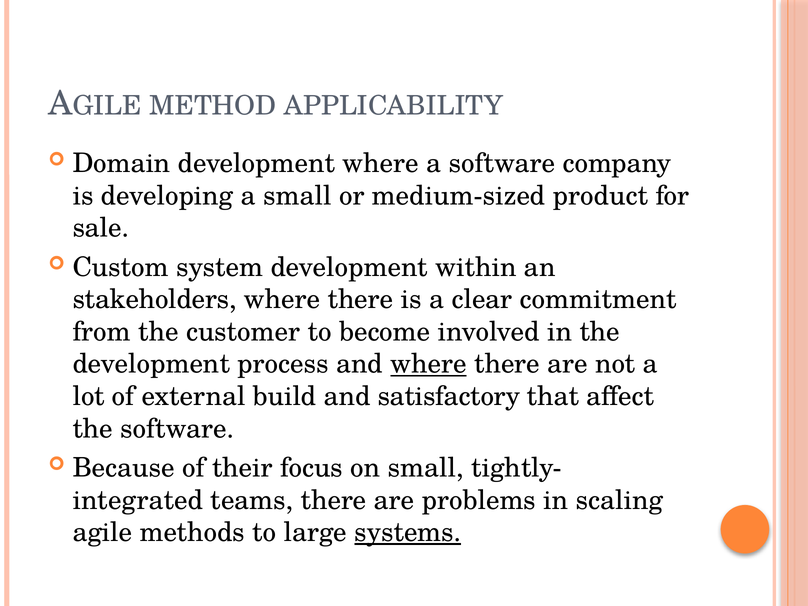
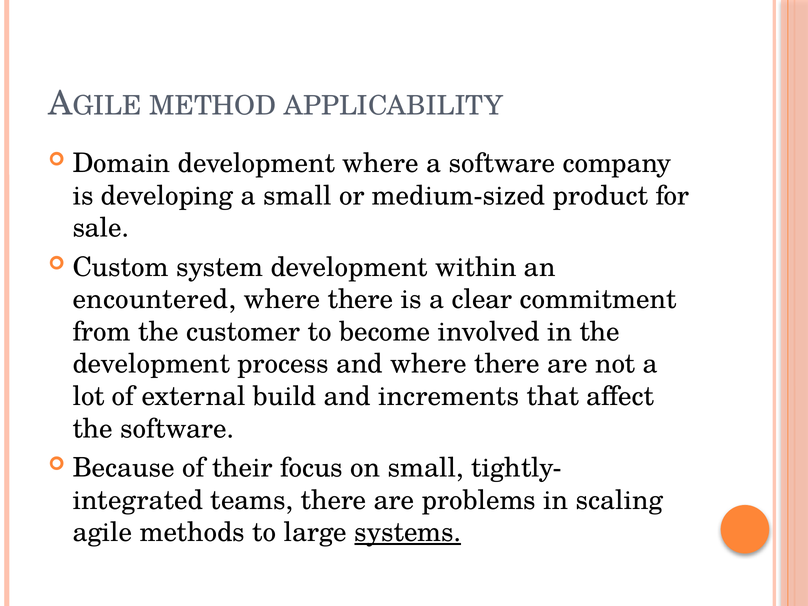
stakeholders: stakeholders -> encountered
where at (429, 364) underline: present -> none
satisfactory: satisfactory -> increments
